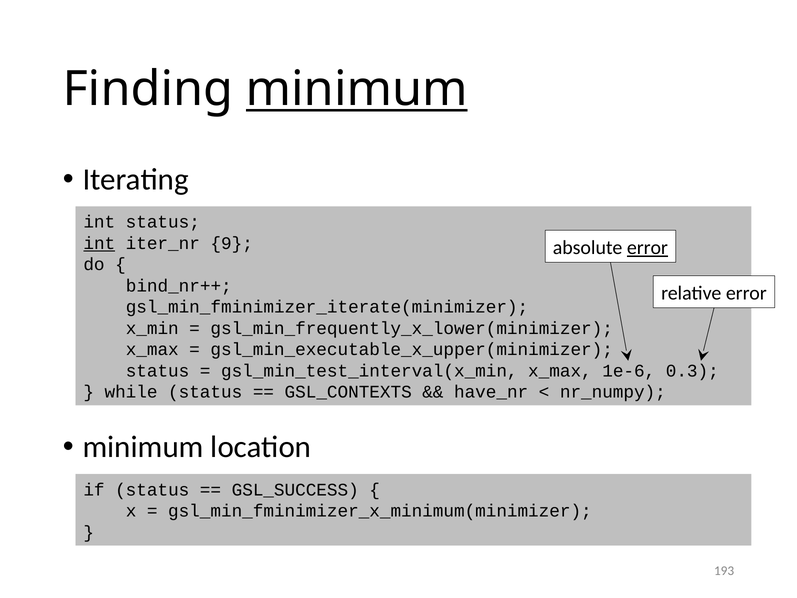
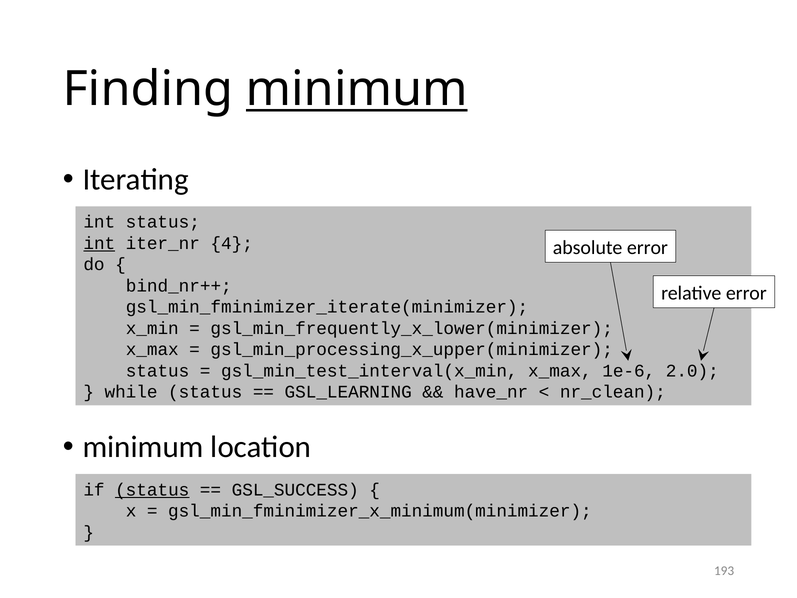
9: 9 -> 4
error at (647, 248) underline: present -> none
gsl_min_executable_x_upper(minimizer: gsl_min_executable_x_upper(minimizer -> gsl_min_processing_x_upper(minimizer
0.3: 0.3 -> 2.0
GSL_CONTEXTS: GSL_CONTEXTS -> GSL_LEARNING
nr_numpy: nr_numpy -> nr_clean
status at (152, 490) underline: none -> present
